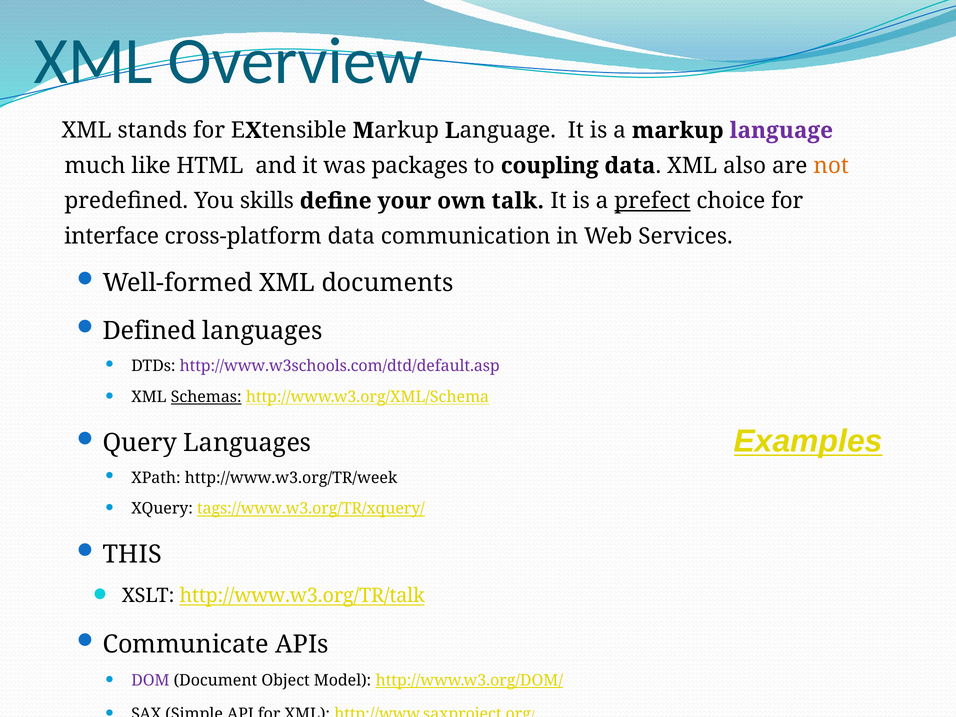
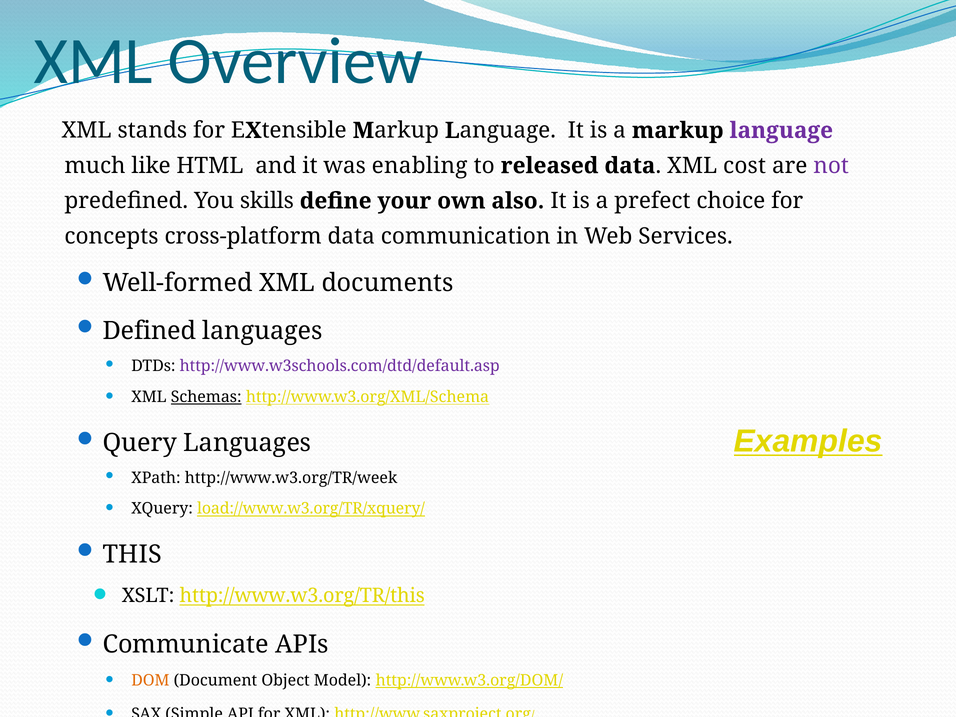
packages: packages -> enabling
coupling: coupling -> released
also: also -> cost
not colour: orange -> purple
talk: talk -> also
prefect underline: present -> none
interface: interface -> concepts
tags://www.w3.org/TR/xquery/: tags://www.w3.org/TR/xquery/ -> load://www.w3.org/TR/xquery/
http://www.w3.org/TR/talk: http://www.w3.org/TR/talk -> http://www.w3.org/TR/this
DOM colour: purple -> orange
